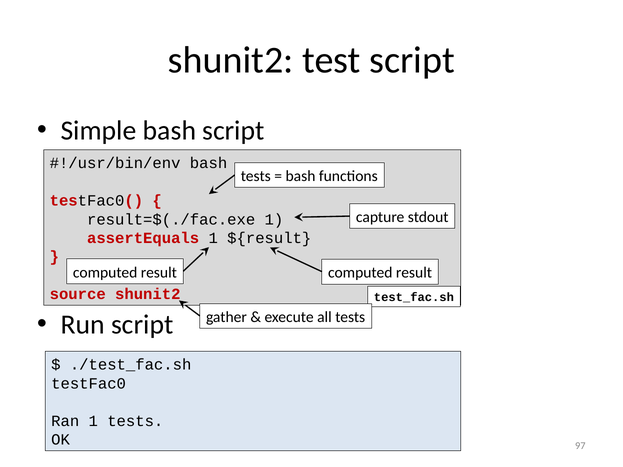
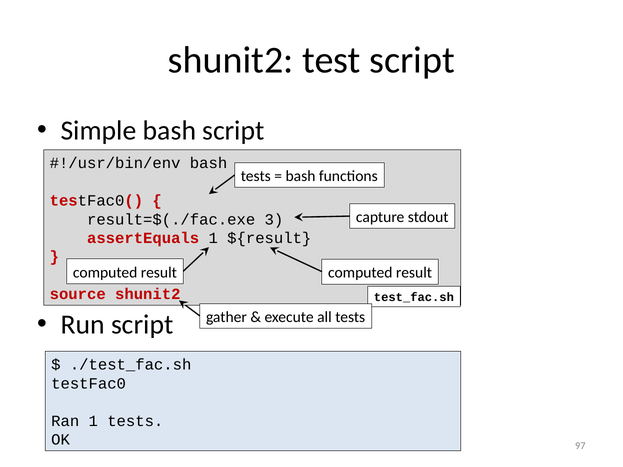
result=$(./fac.exe 1: 1 -> 3
